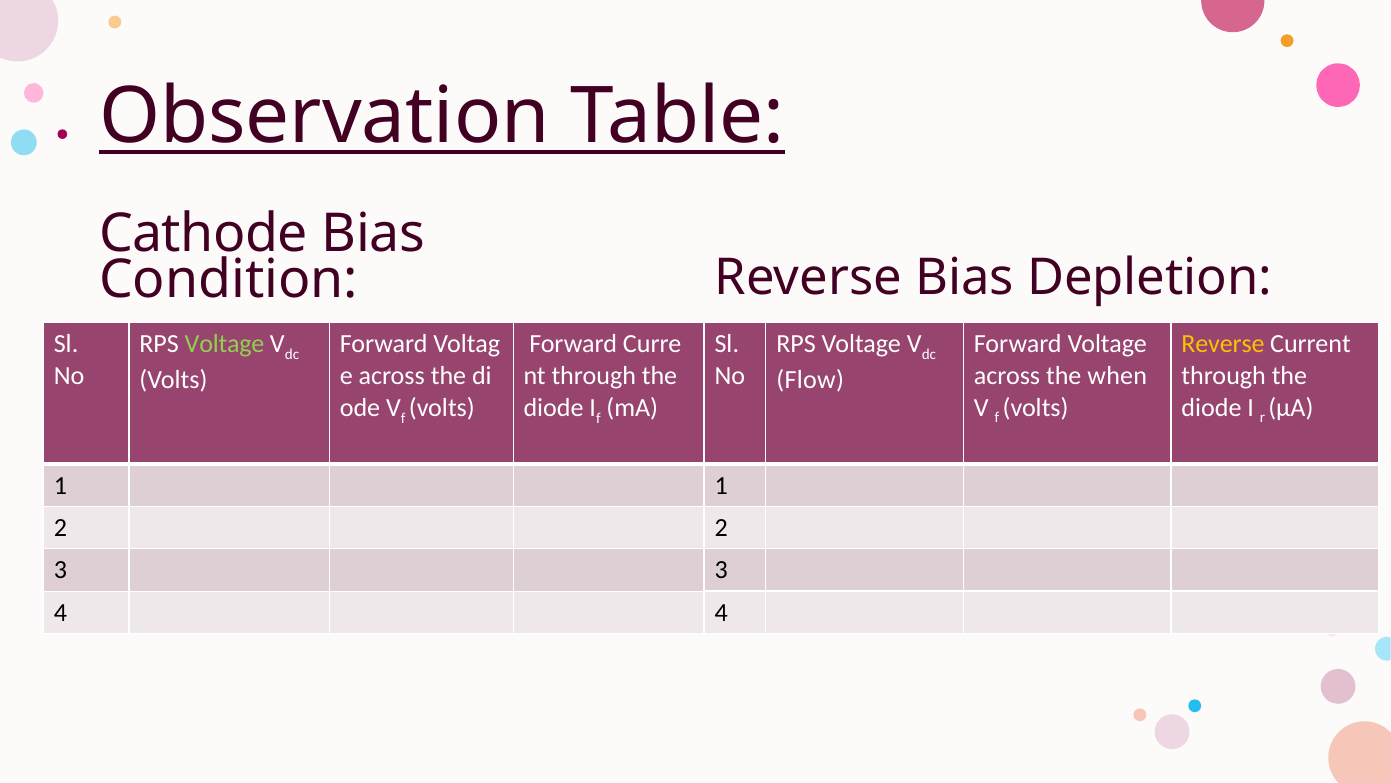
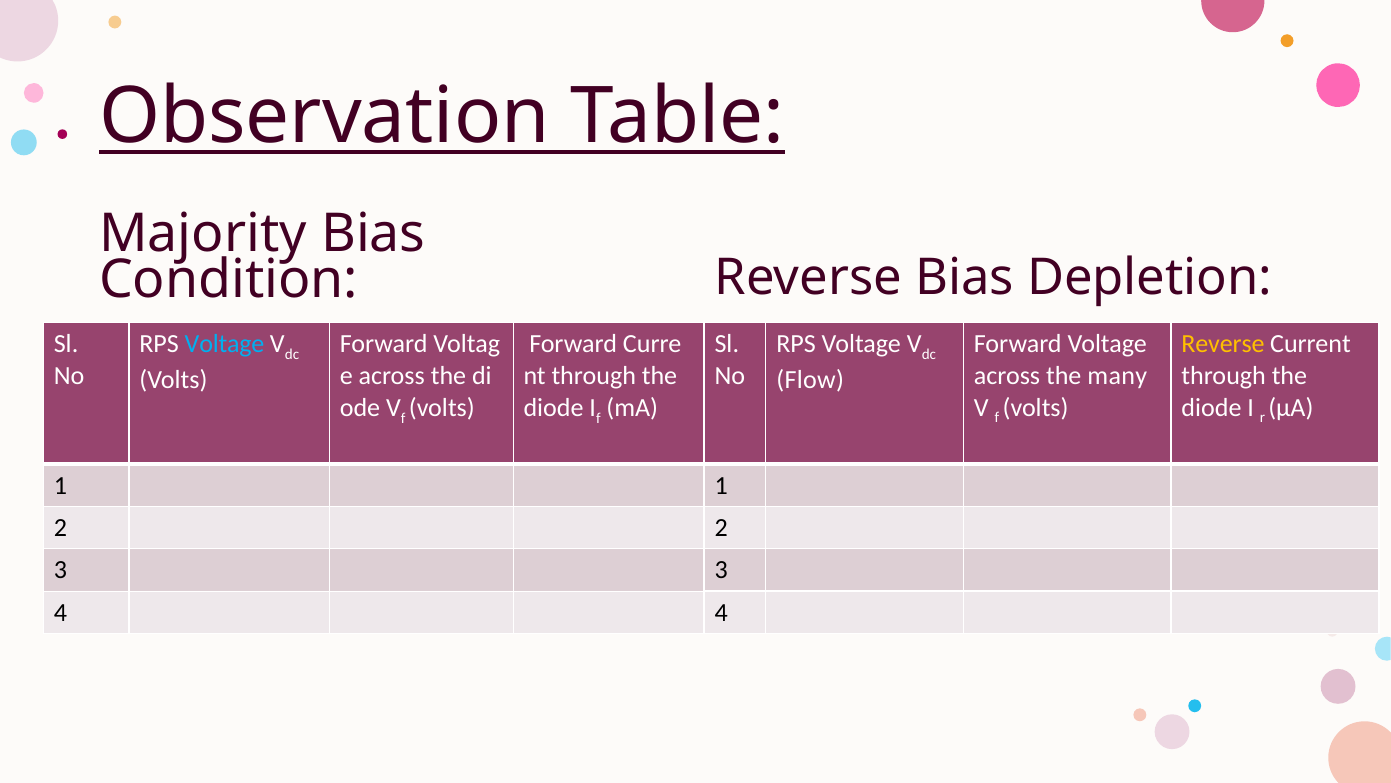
Cathode: Cathode -> Majority
Voltage at (225, 344) colour: light green -> light blue
when: when -> many
